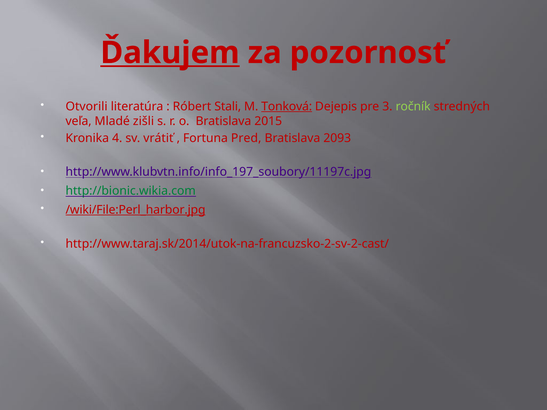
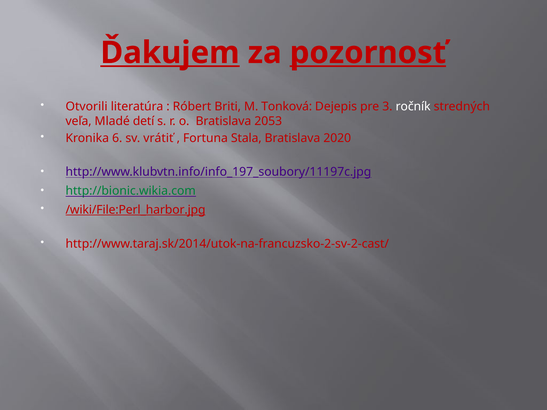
pozornosť underline: none -> present
Stali: Stali -> Briti
Tonková underline: present -> none
ročník colour: light green -> white
zišli: zišli -> detí
2015: 2015 -> 2053
4: 4 -> 6
Pred: Pred -> Stala
2093: 2093 -> 2020
